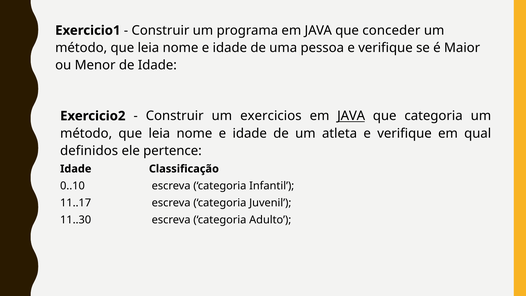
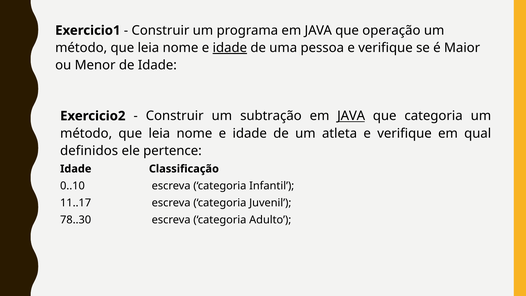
conceder: conceder -> operação
idade at (230, 48) underline: none -> present
exercicios: exercicios -> subtração
11..30: 11..30 -> 78..30
